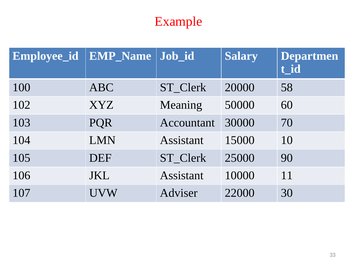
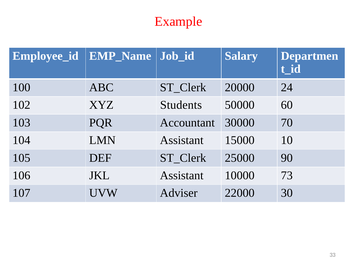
58: 58 -> 24
Meaning: Meaning -> Students
11: 11 -> 73
